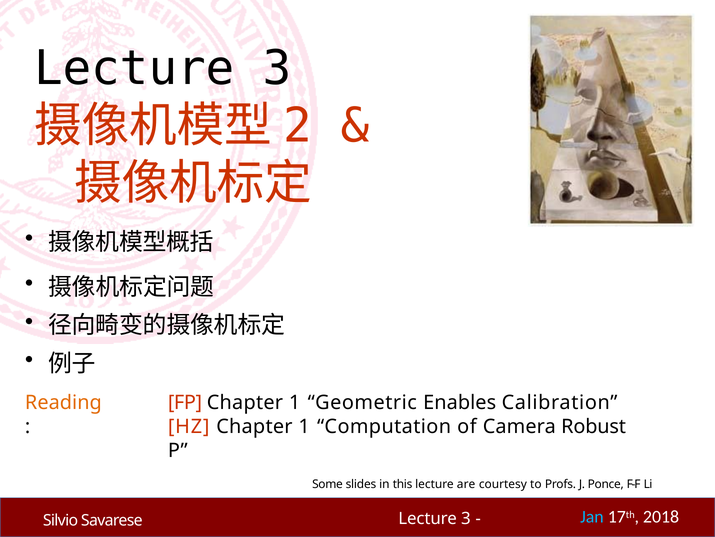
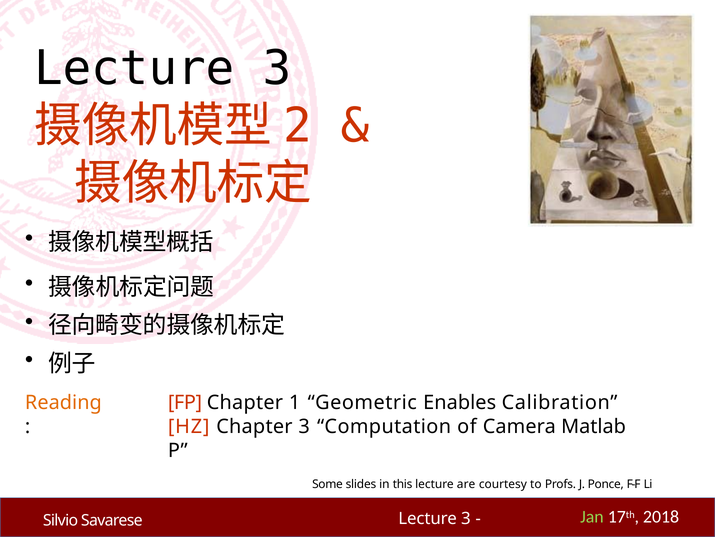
HZ Chapter 1: 1 -> 3
Robust: Robust -> Matlab
Jan colour: light blue -> light green
